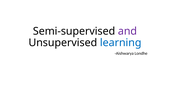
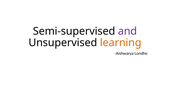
learning colour: blue -> orange
